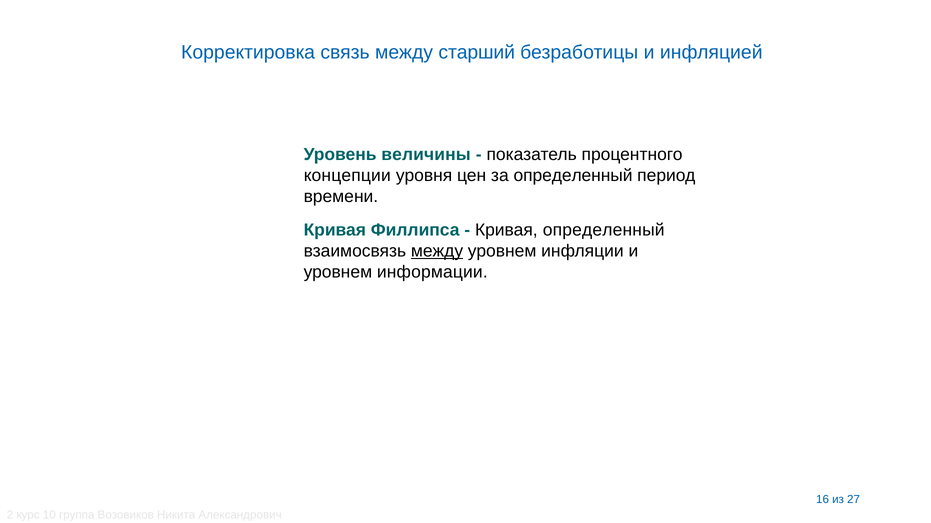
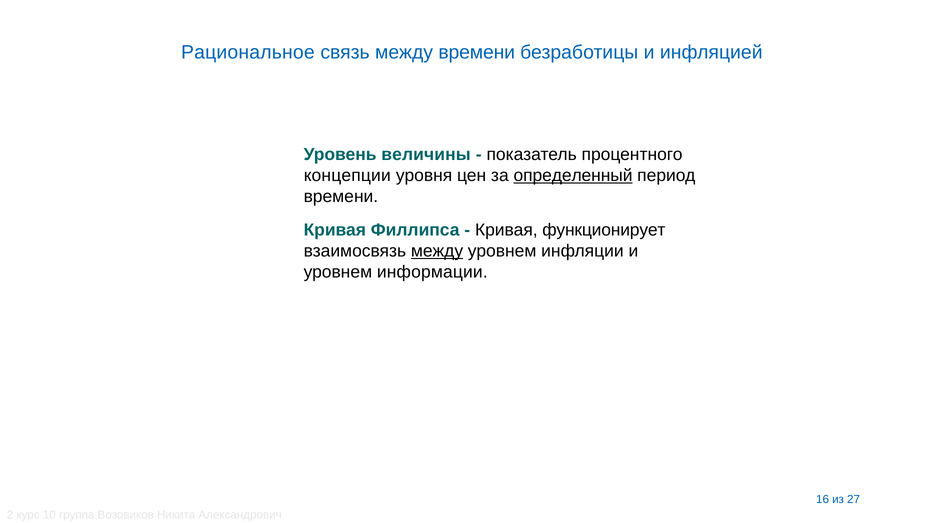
Корректировка: Корректировка -> Рациональное
между старший: старший -> времени
определенный at (573, 176) underline: none -> present
Кривая определенный: определенный -> функционирует
